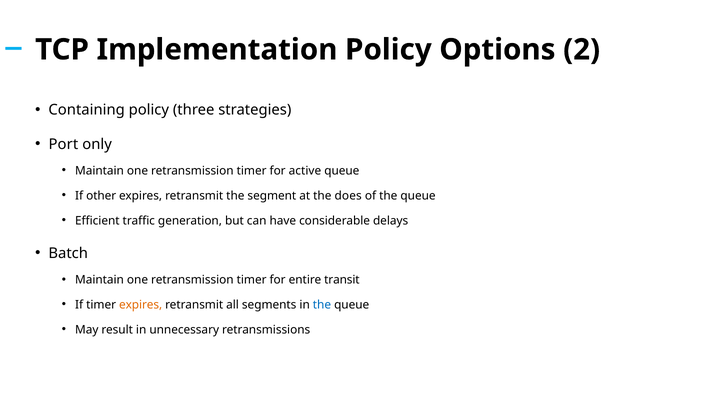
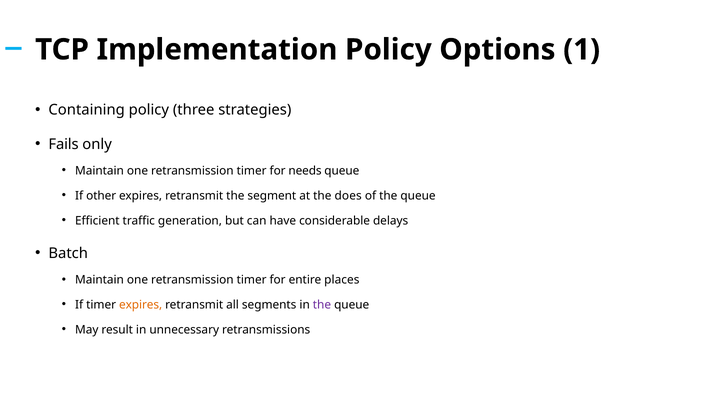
2: 2 -> 1
Port: Port -> Fails
active: active -> needs
transit: transit -> places
the at (322, 304) colour: blue -> purple
